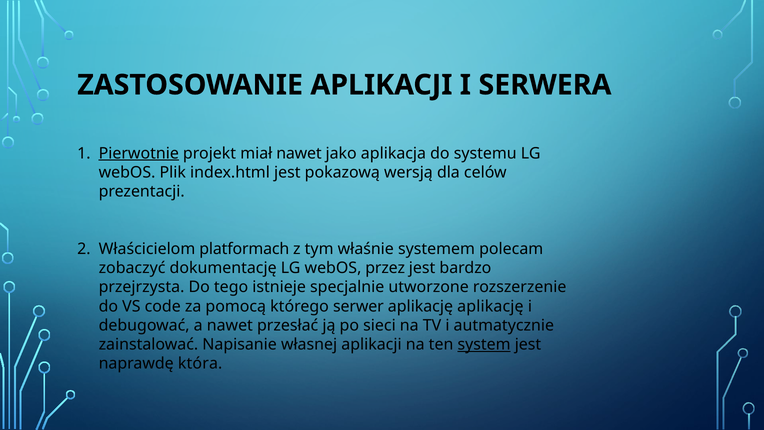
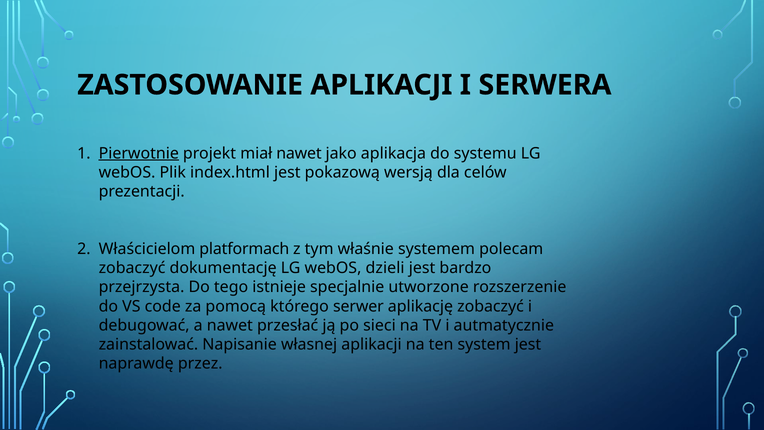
przez: przez -> dzieli
aplikację aplikację: aplikację -> zobaczyć
system underline: present -> none
która: która -> przez
